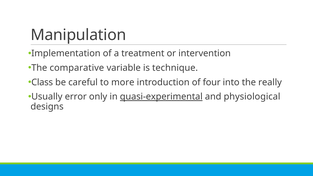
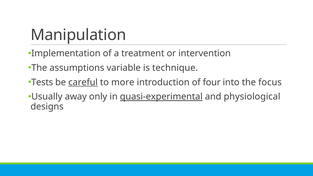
comparative: comparative -> assumptions
Class: Class -> Tests
careful underline: none -> present
really: really -> focus
error: error -> away
